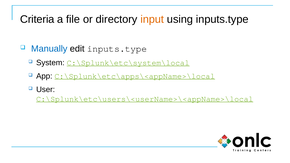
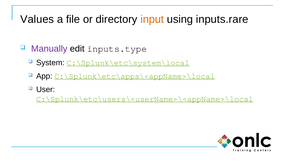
Criteria: Criteria -> Values
using inputs.type: inputs.type -> inputs.rare
Manually colour: blue -> purple
